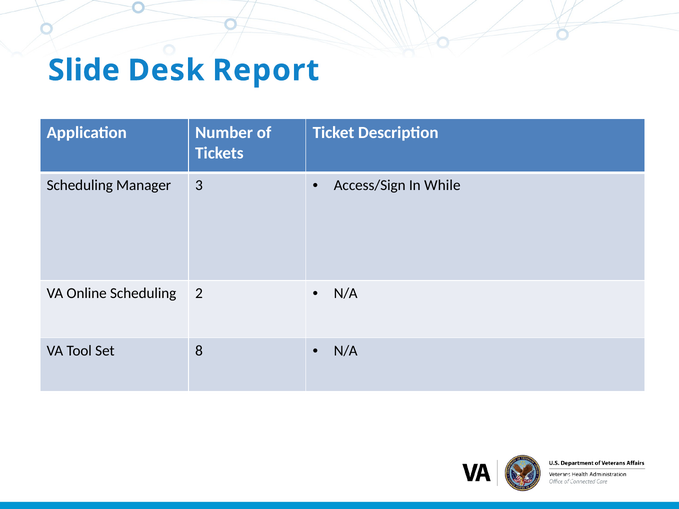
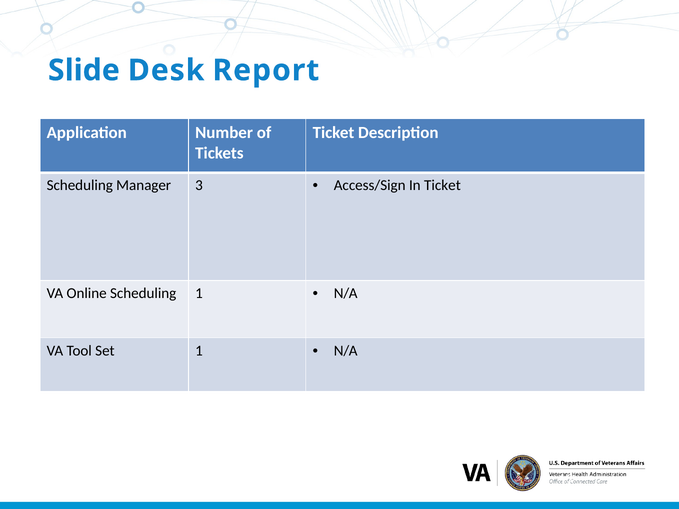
In While: While -> Ticket
Scheduling 2: 2 -> 1
Set 8: 8 -> 1
